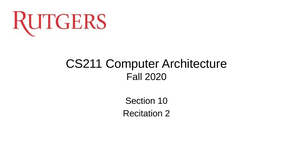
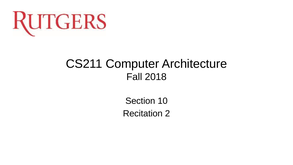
2020: 2020 -> 2018
